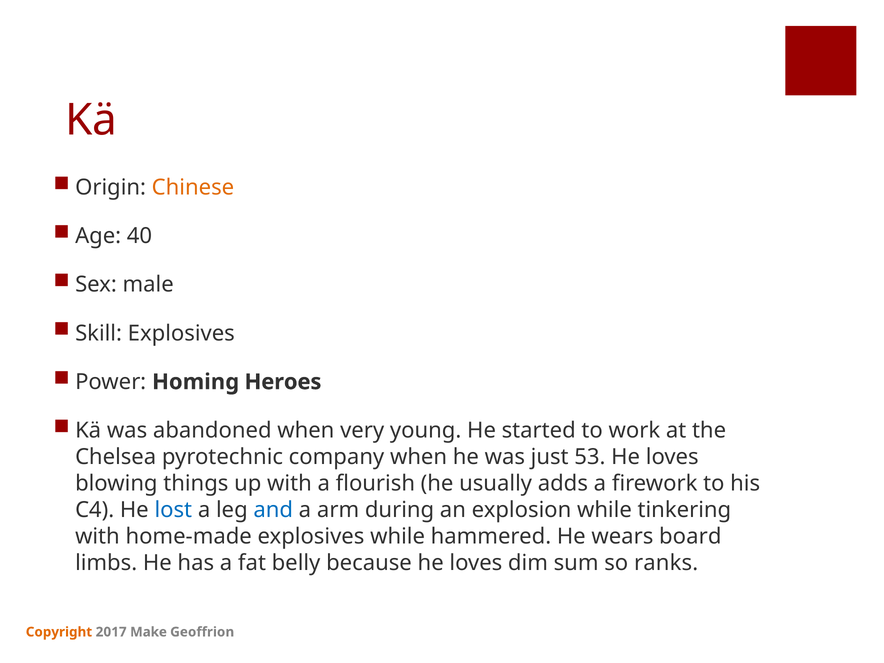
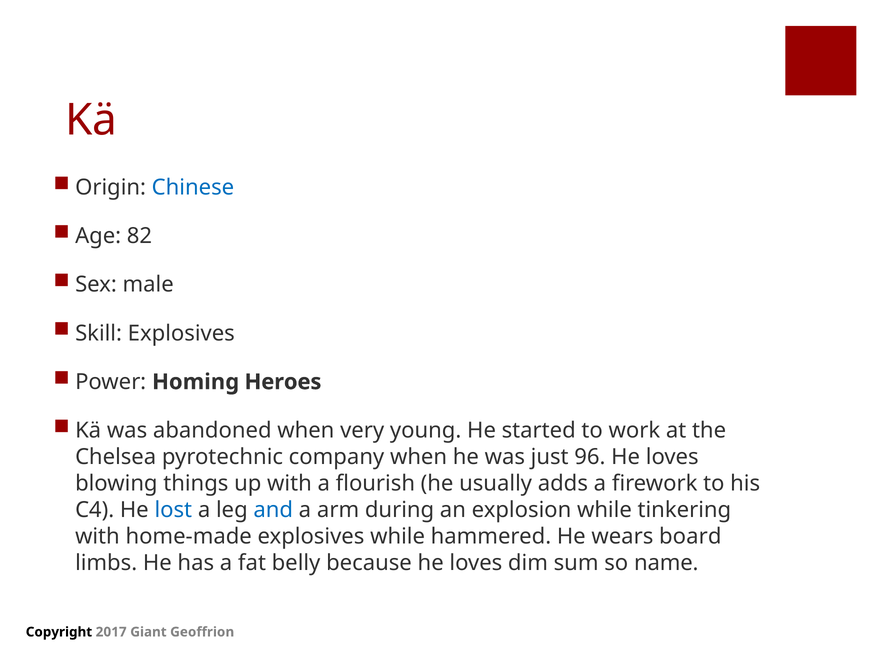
Chinese colour: orange -> blue
40: 40 -> 82
53: 53 -> 96
ranks: ranks -> name
Copyright colour: orange -> black
Make: Make -> Giant
